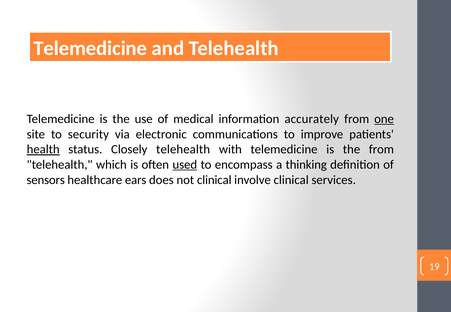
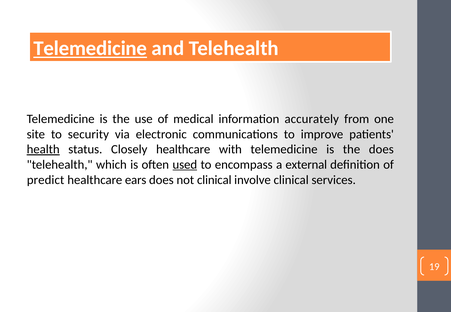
Telemedicine at (90, 48) underline: none -> present
one underline: present -> none
Closely telehealth: telehealth -> healthcare
the from: from -> does
thinking: thinking -> external
sensors: sensors -> predict
